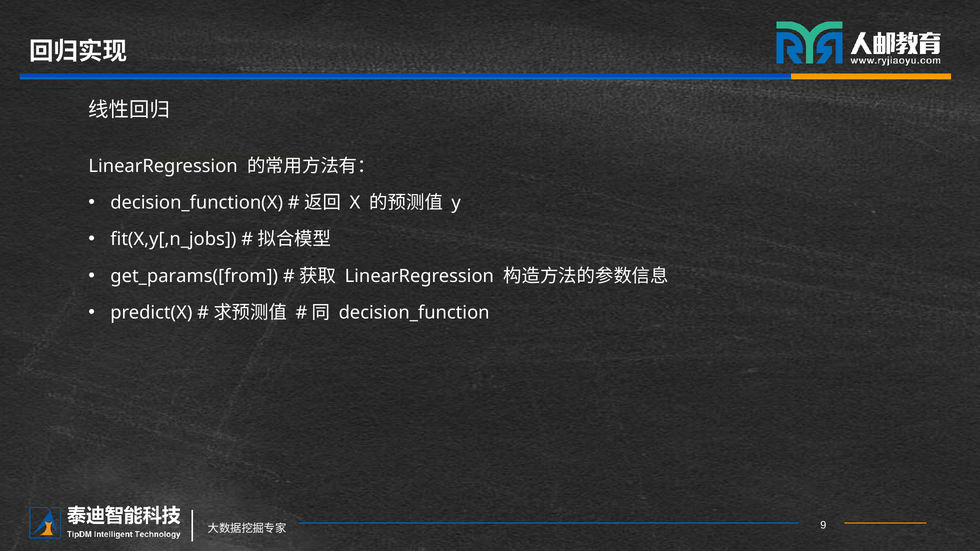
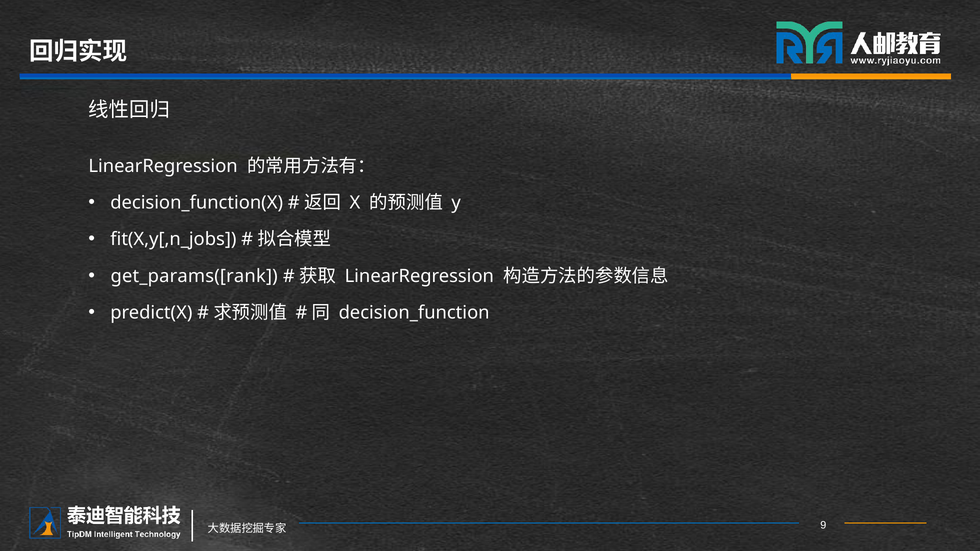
get_params([from: get_params([from -> get_params([rank
